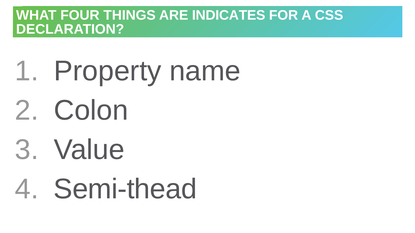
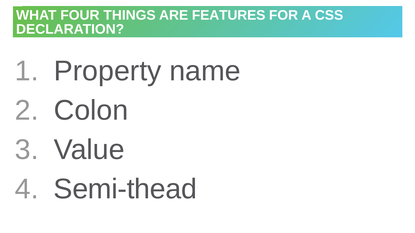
INDICATES: INDICATES -> FEATURES
